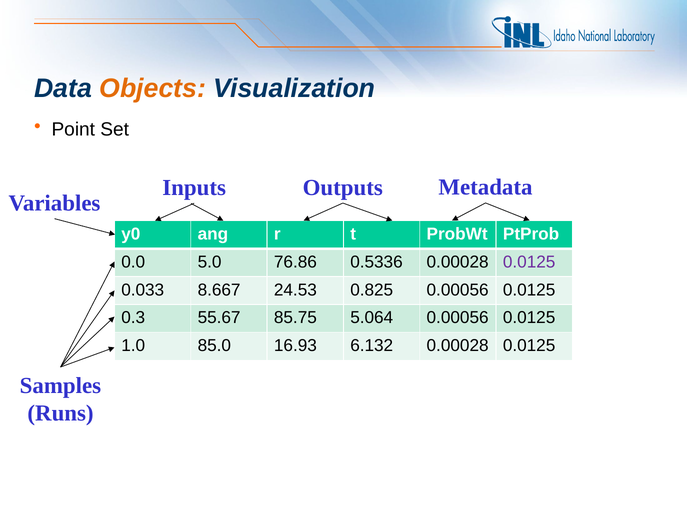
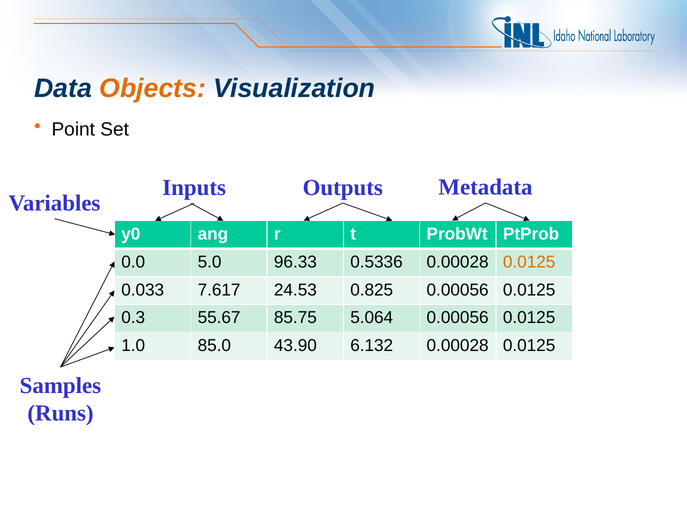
76.86: 76.86 -> 96.33
0.0125 at (529, 262) colour: purple -> orange
8.667: 8.667 -> 7.617
16.93: 16.93 -> 43.90
